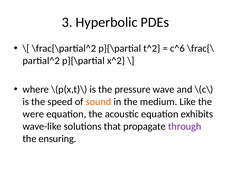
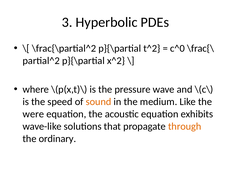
c^6: c^6 -> c^0
through colour: purple -> orange
ensuring: ensuring -> ordinary
